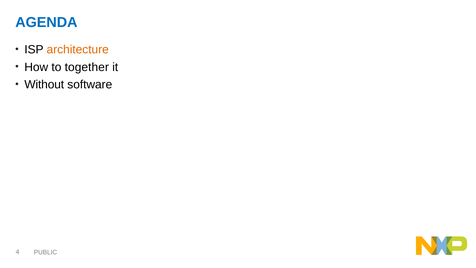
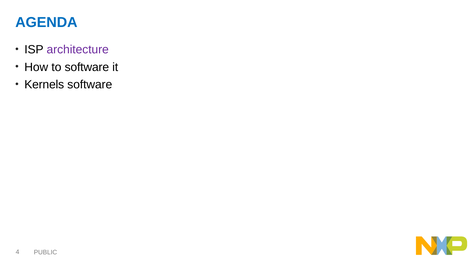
architecture colour: orange -> purple
to together: together -> software
Without: Without -> Kernels
